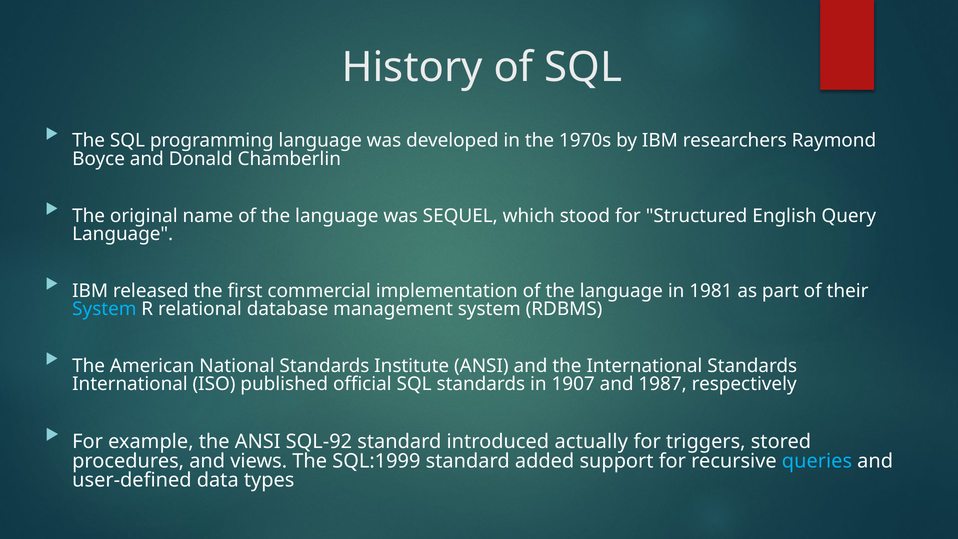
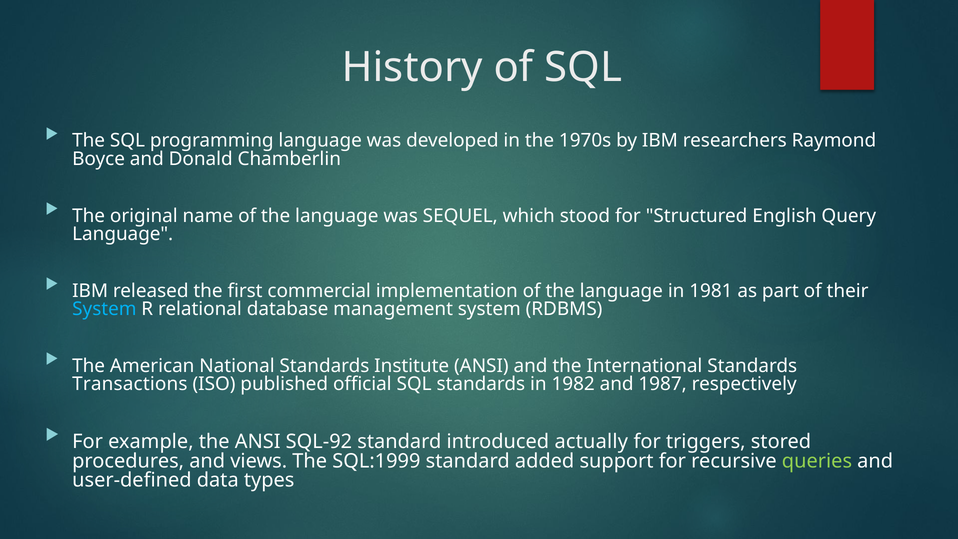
International at (130, 384): International -> Transactions
1907: 1907 -> 1982
queries colour: light blue -> light green
